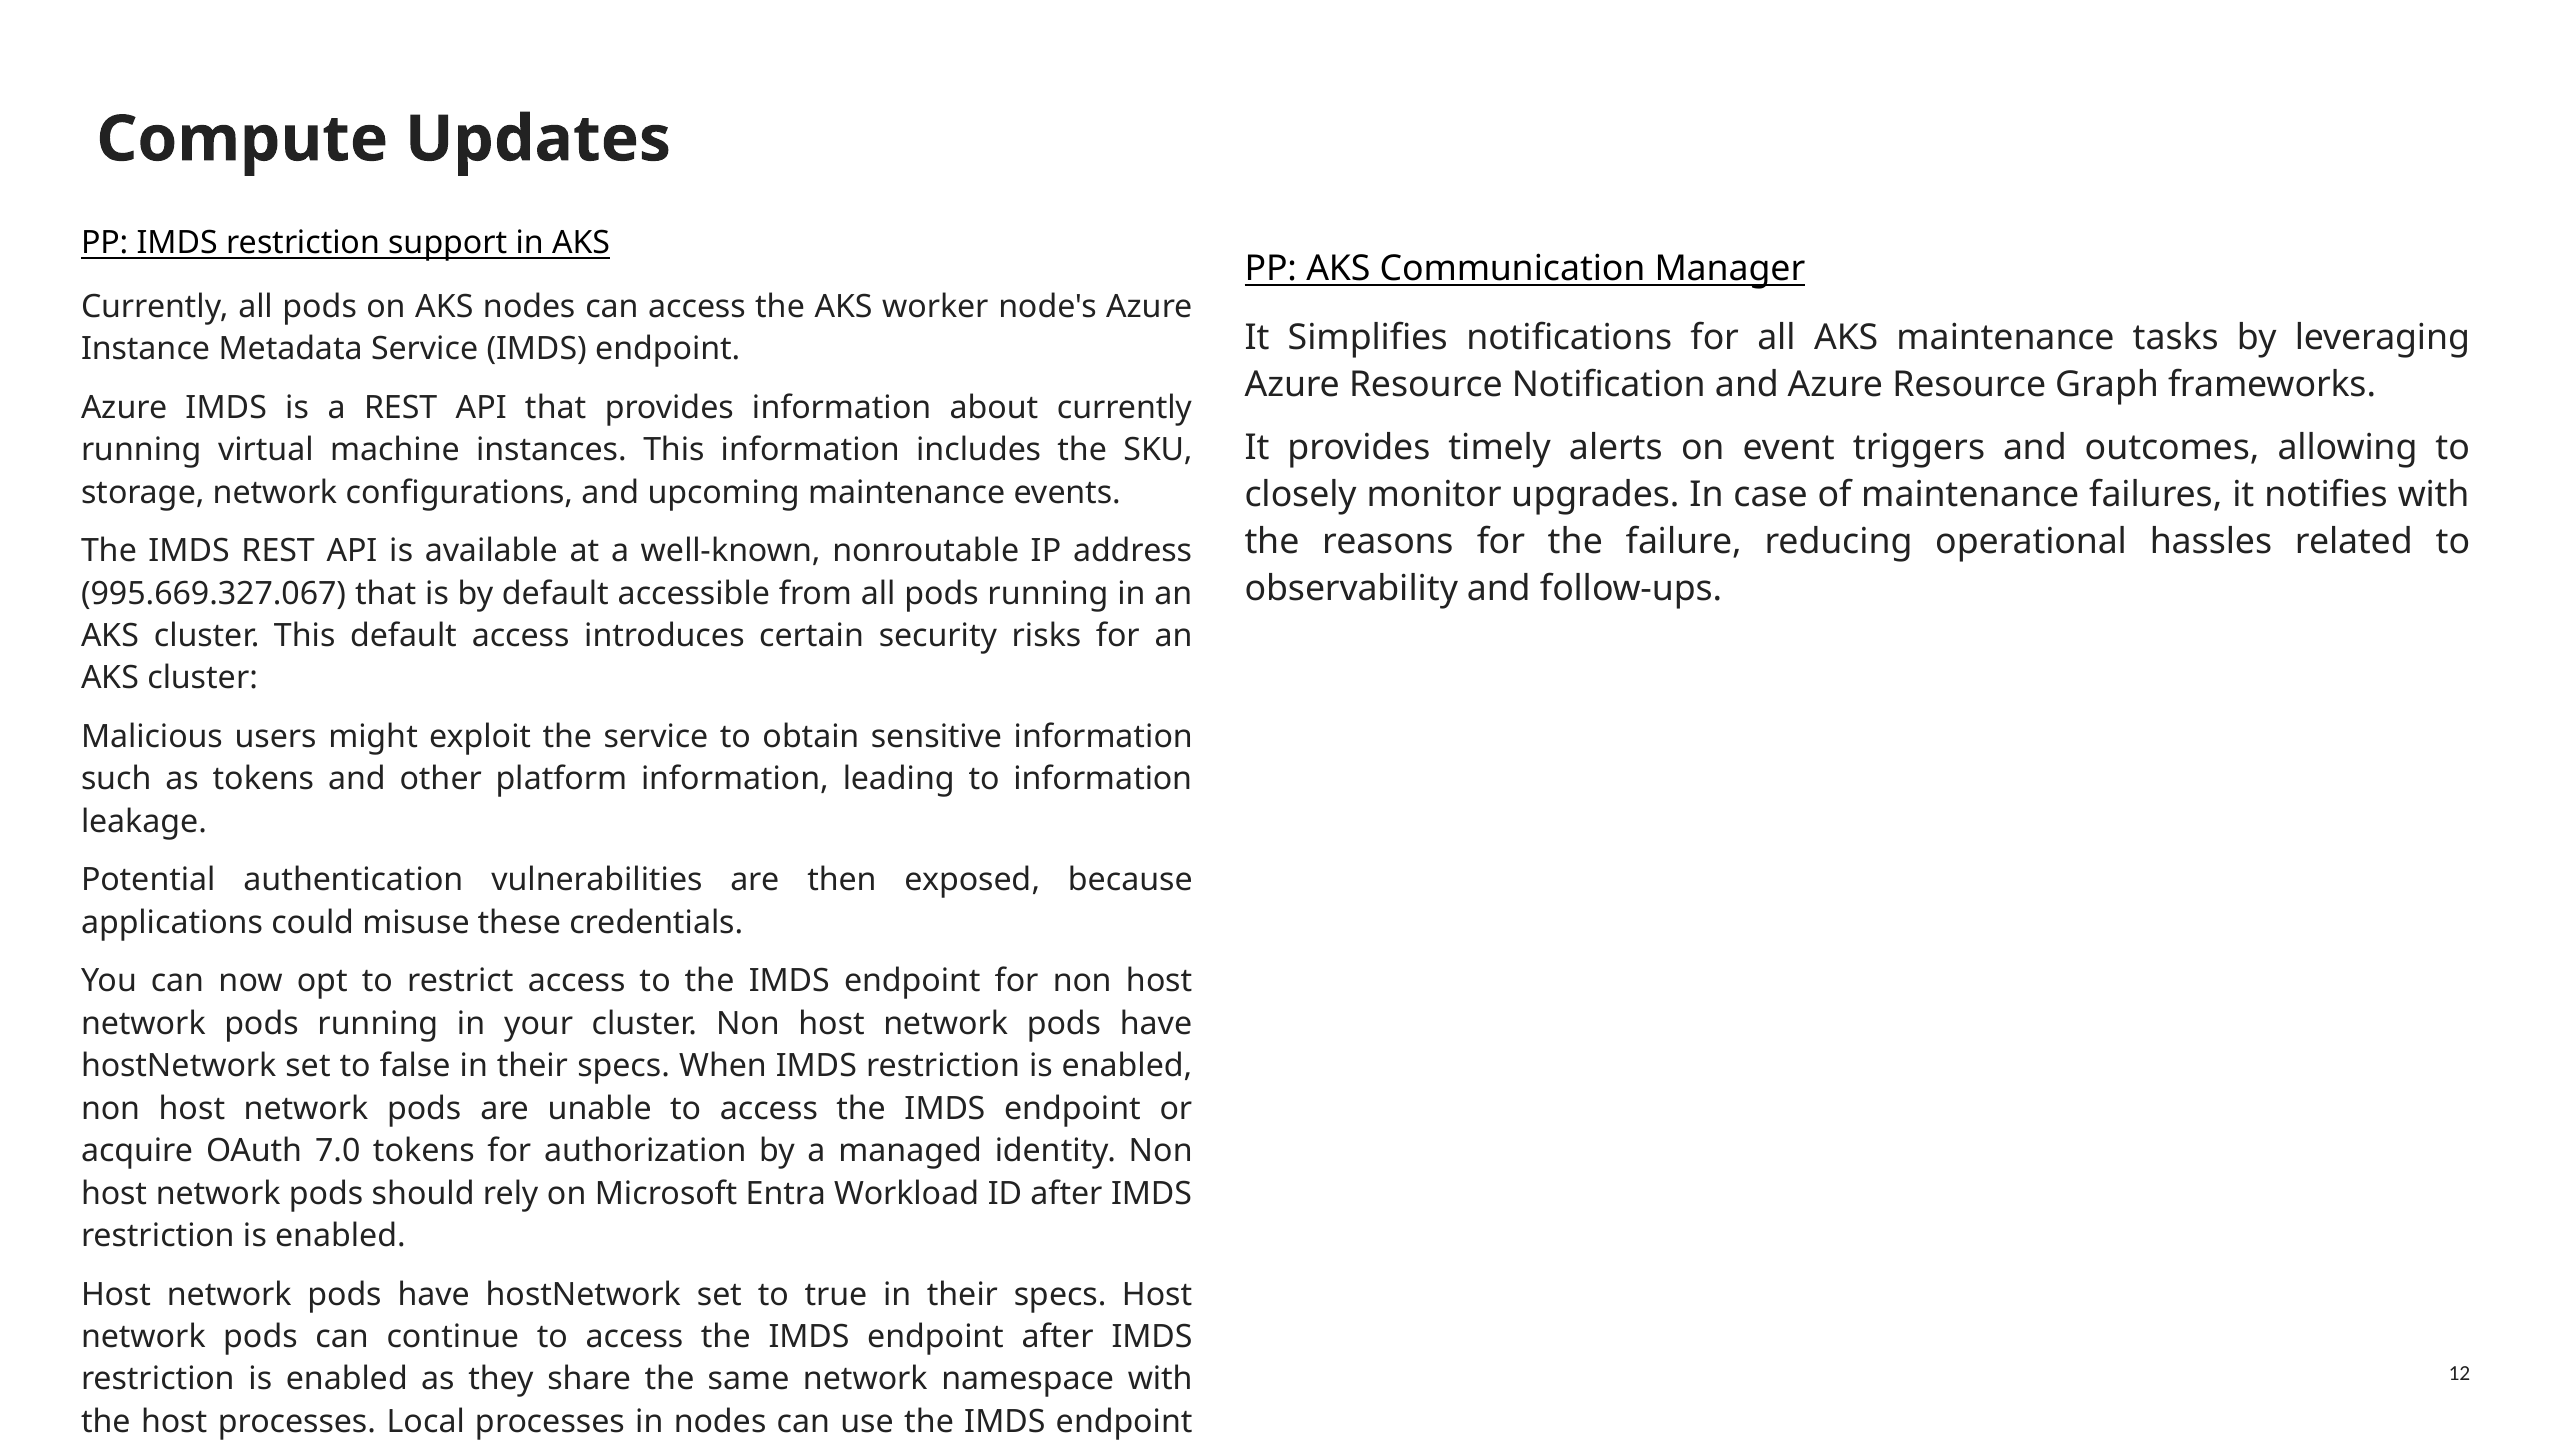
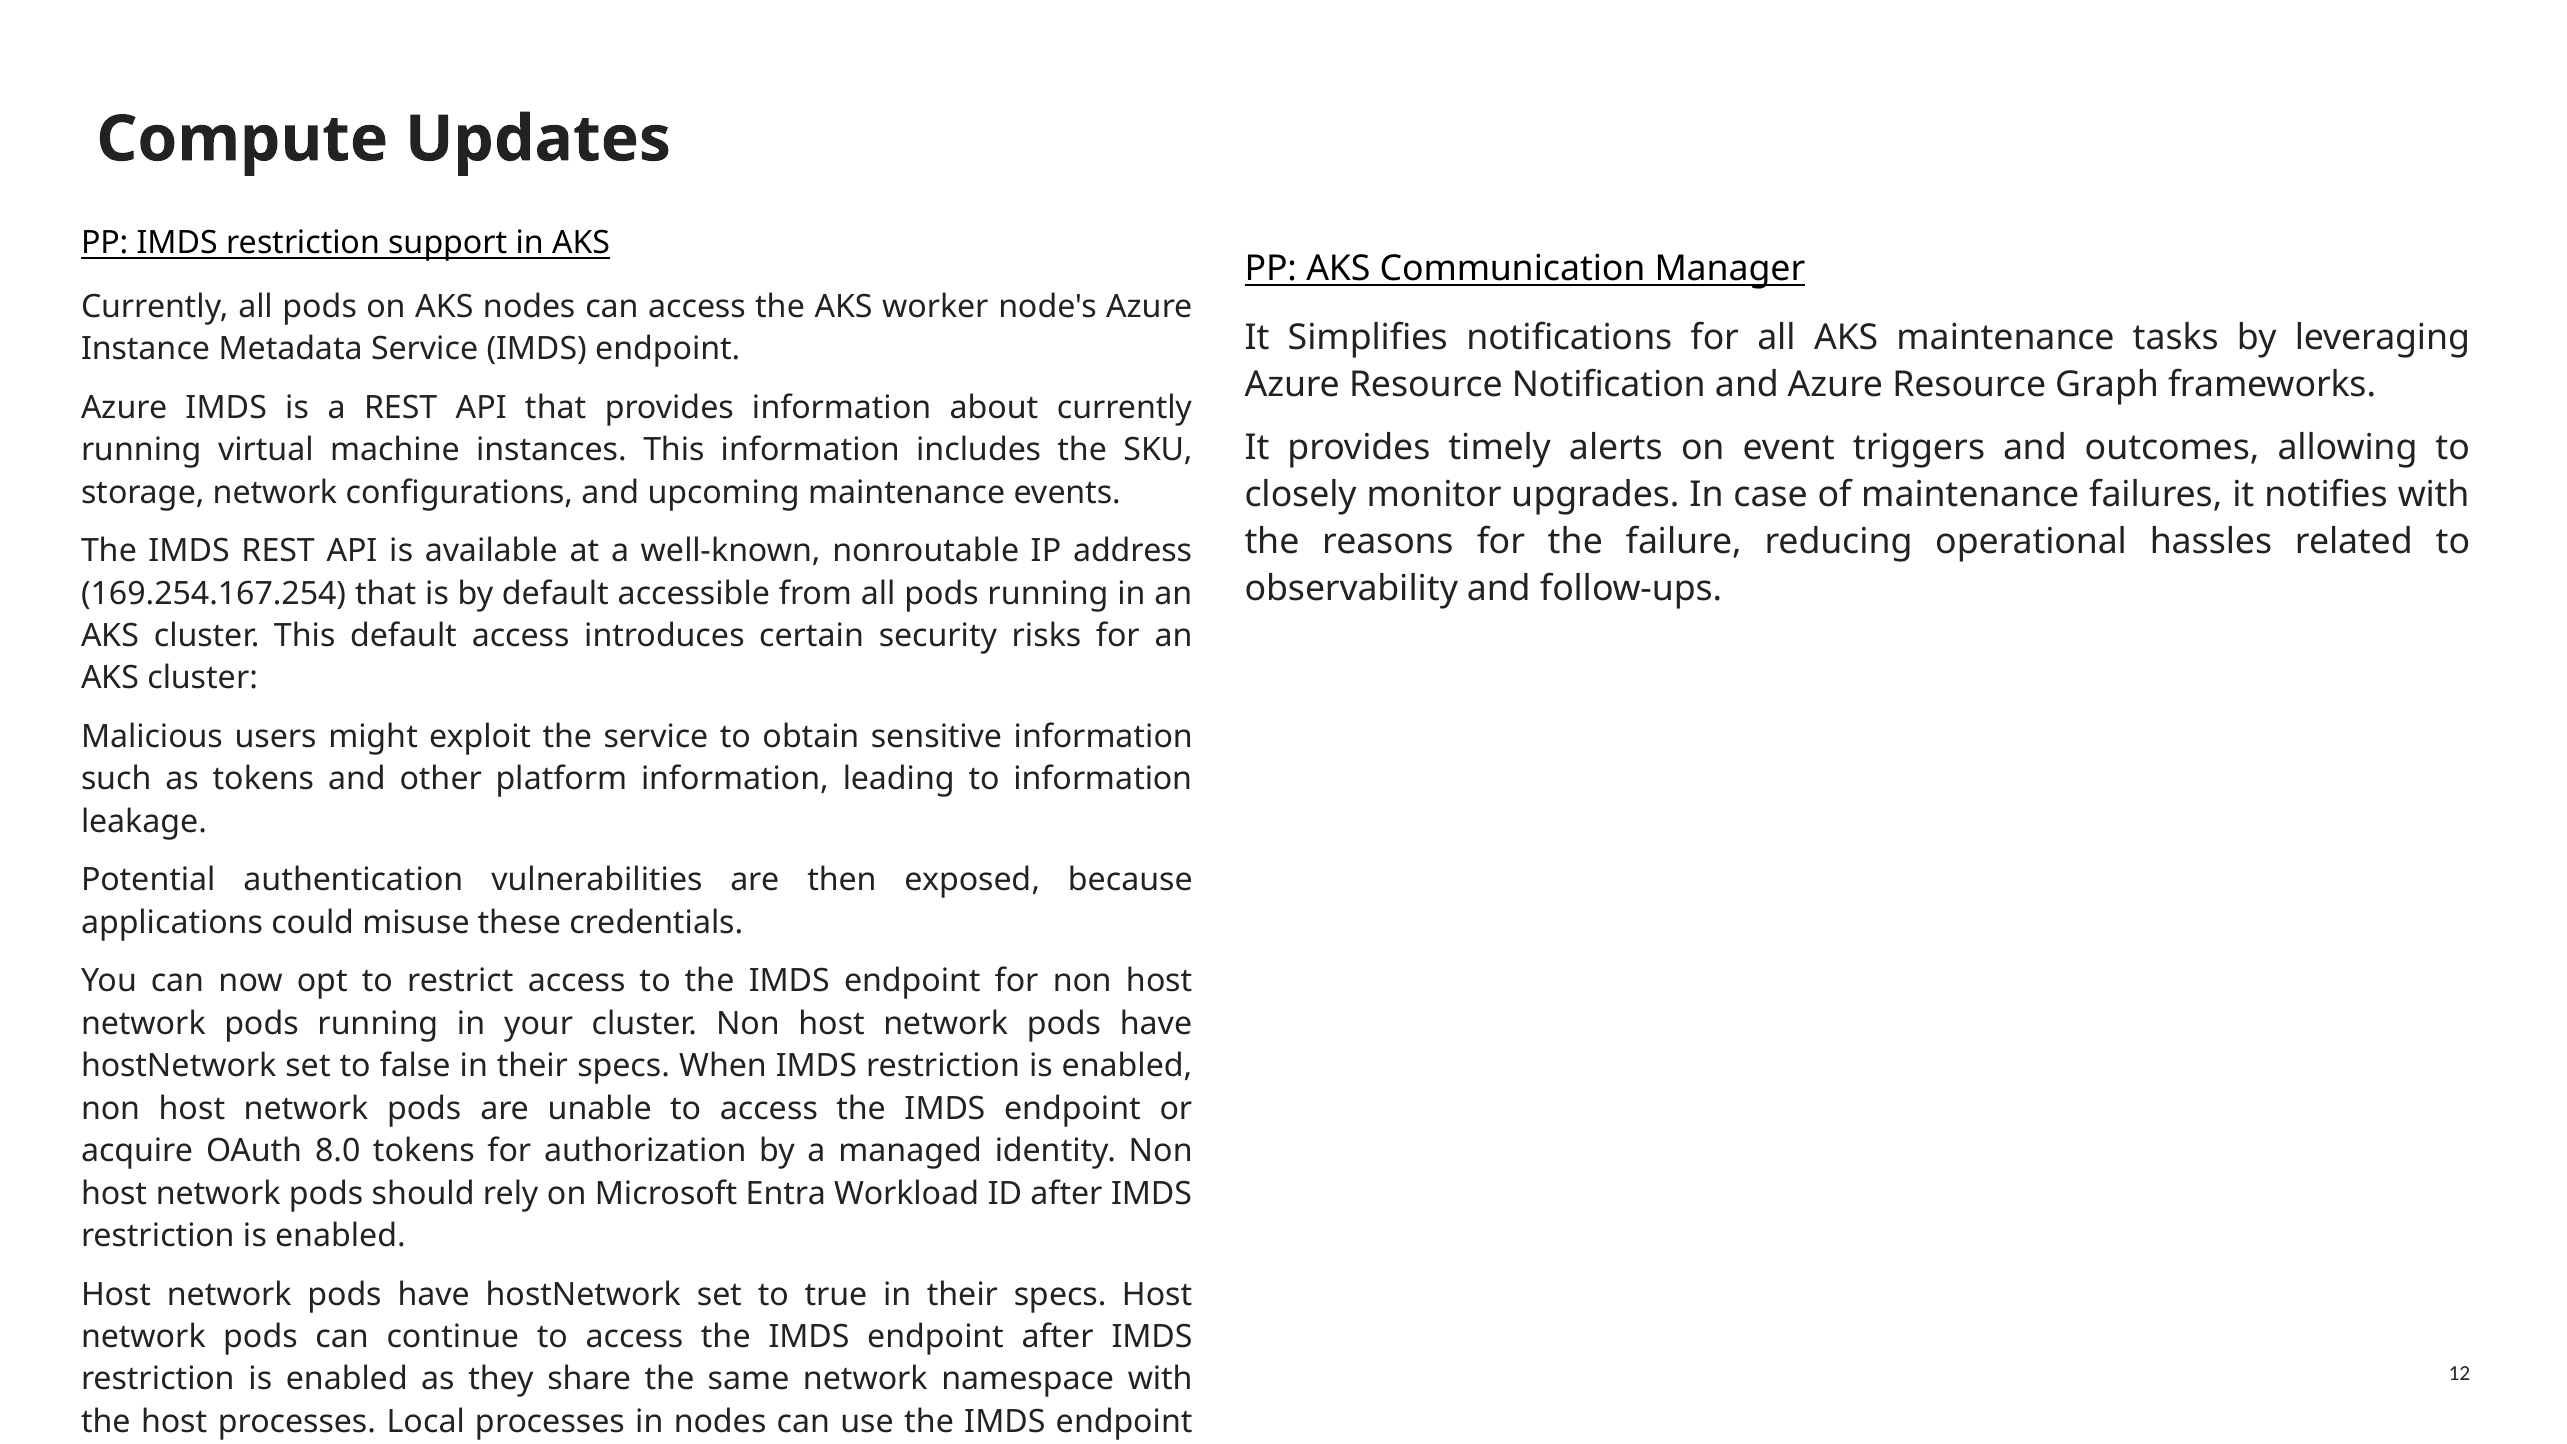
995.669.327.067: 995.669.327.067 -> 169.254.167.254
7.0: 7.0 -> 8.0
